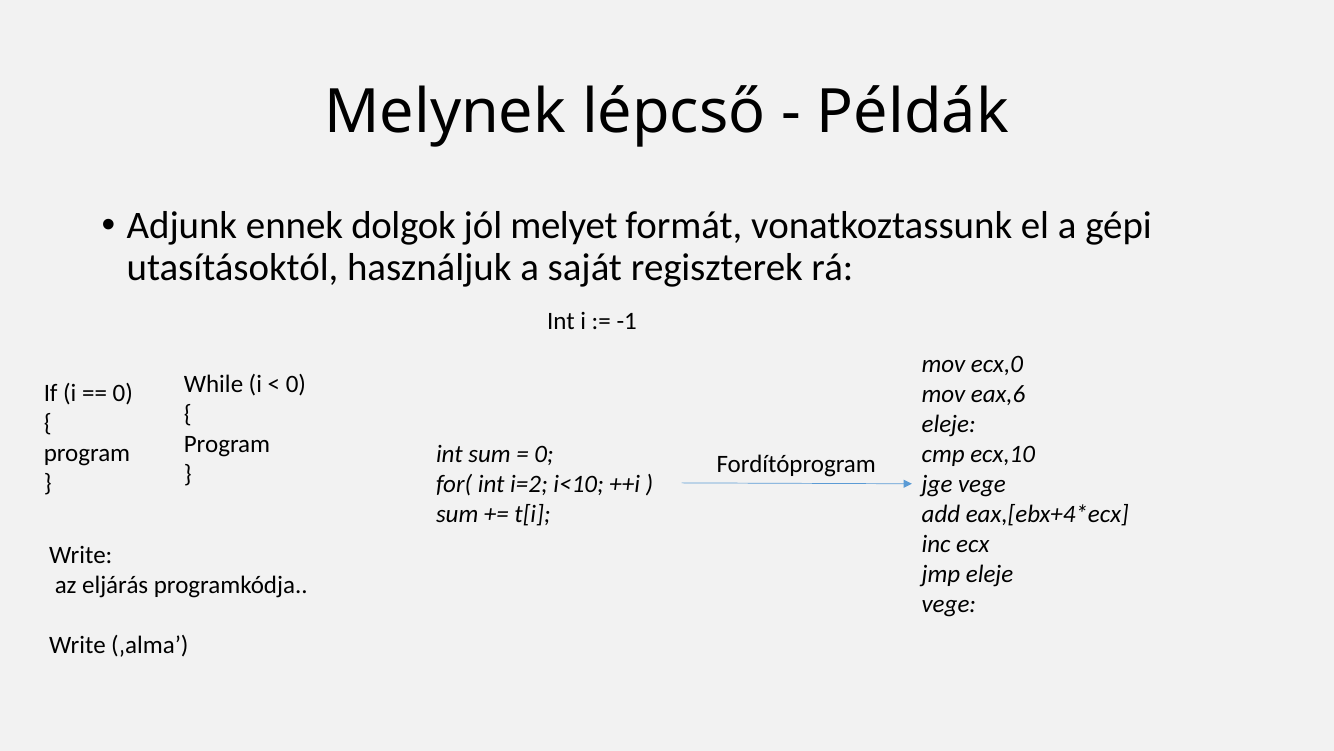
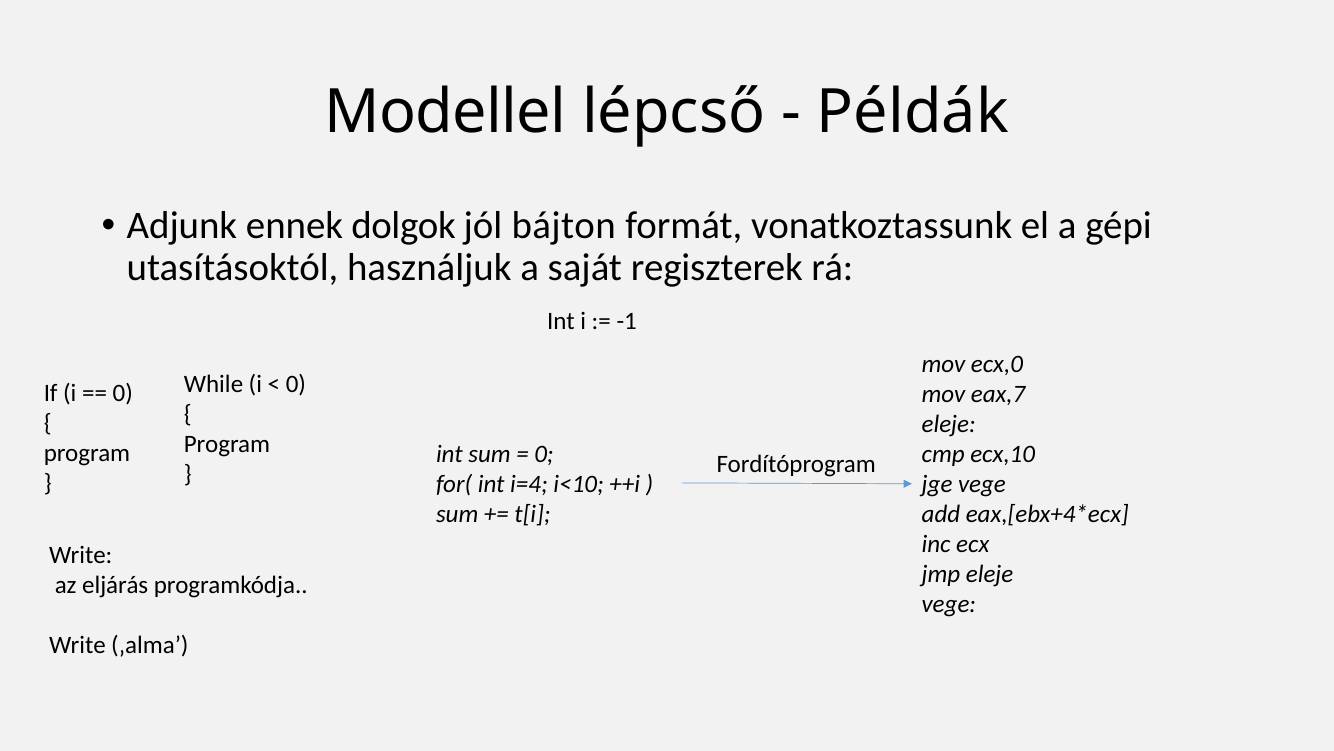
Melynek: Melynek -> Modellel
melyet: melyet -> bájton
eax,6: eax,6 -> eax,7
i=2: i=2 -> i=4
